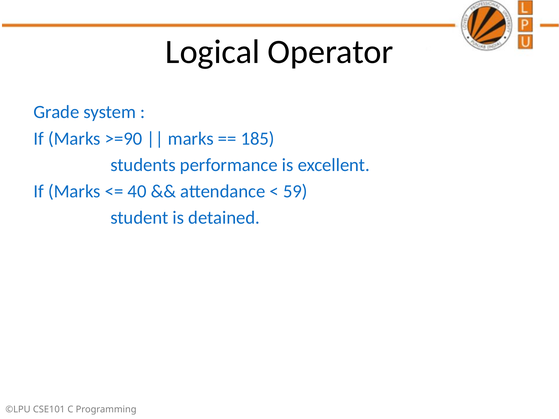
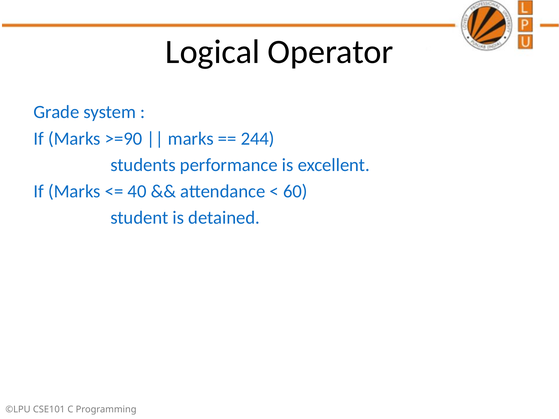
185: 185 -> 244
59: 59 -> 60
